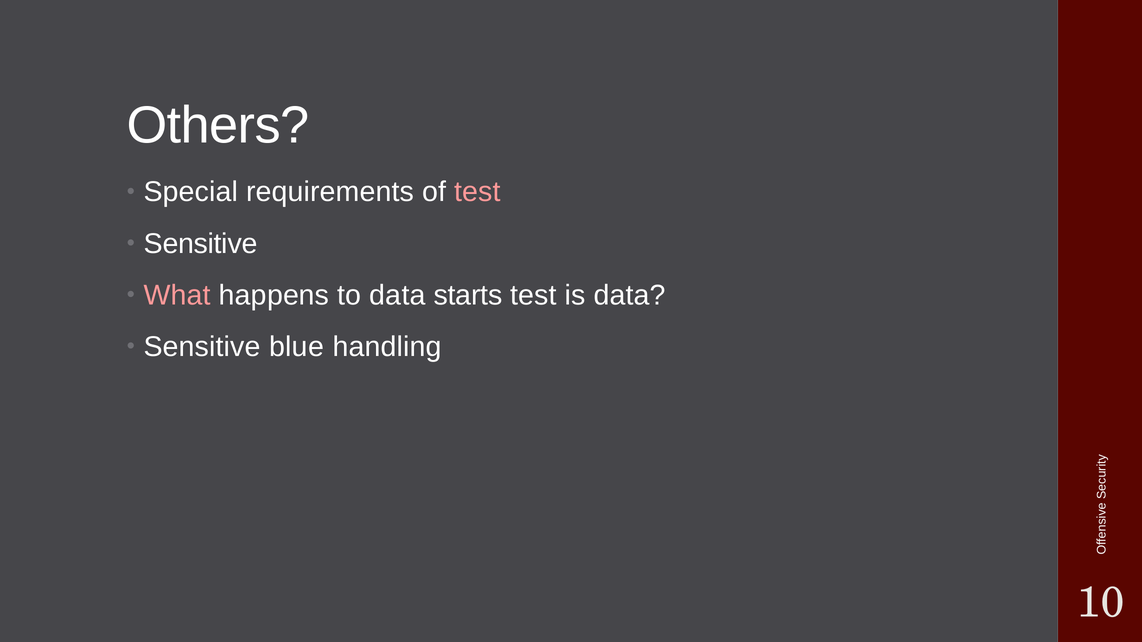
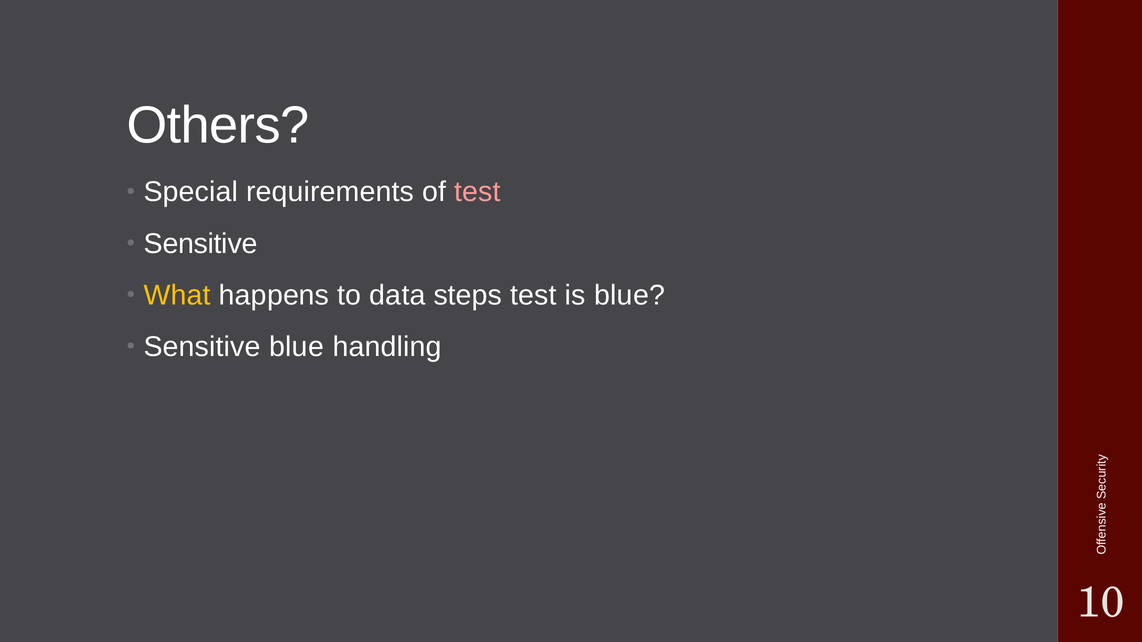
What colour: pink -> yellow
starts: starts -> steps
is data: data -> blue
